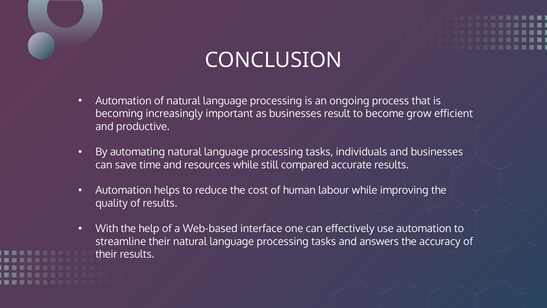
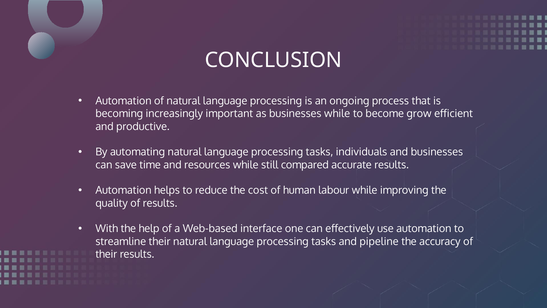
businesses result: result -> while
answers: answers -> pipeline
